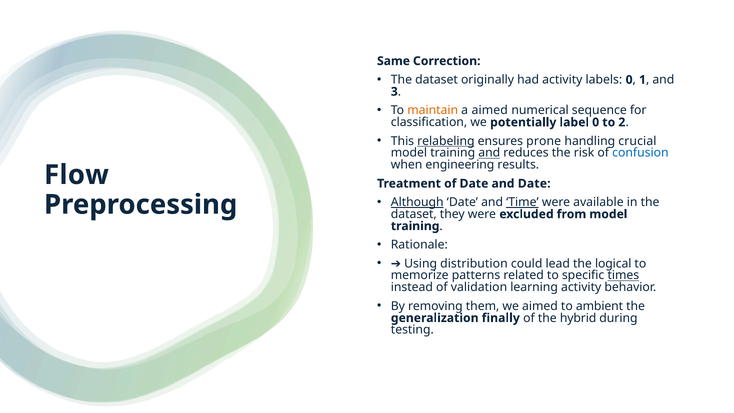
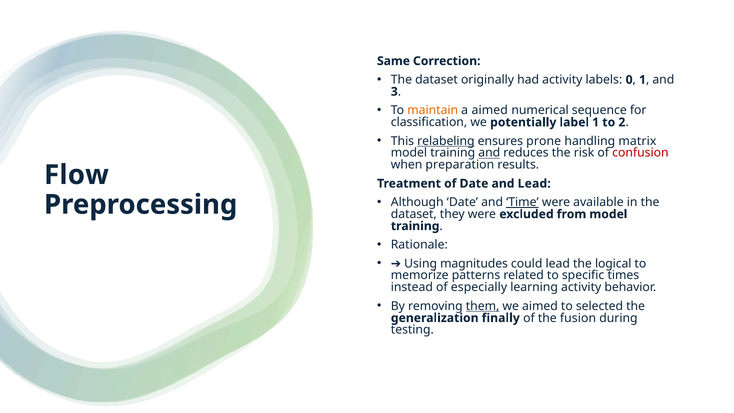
label 0: 0 -> 1
crucial: crucial -> matrix
confusion colour: blue -> red
engineering: engineering -> preparation
and Date: Date -> Lead
Although underline: present -> none
distribution: distribution -> magnitudes
times underline: present -> none
validation: validation -> especially
them underline: none -> present
ambient: ambient -> selected
hybrid: hybrid -> fusion
